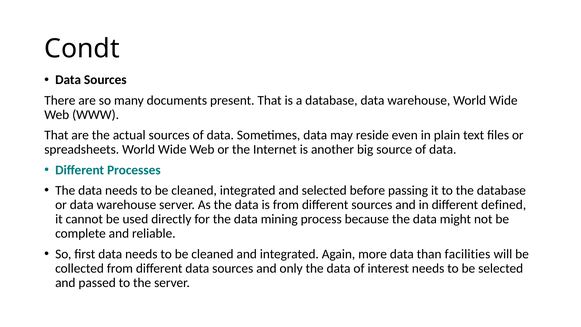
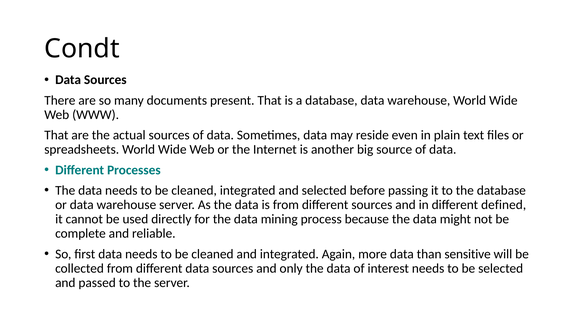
facilities: facilities -> sensitive
